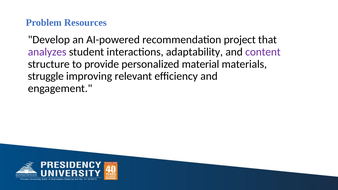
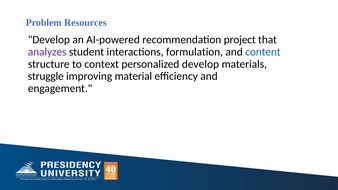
adaptability: adaptability -> formulation
content colour: purple -> blue
provide: provide -> context
personalized material: material -> develop
relevant: relevant -> material
